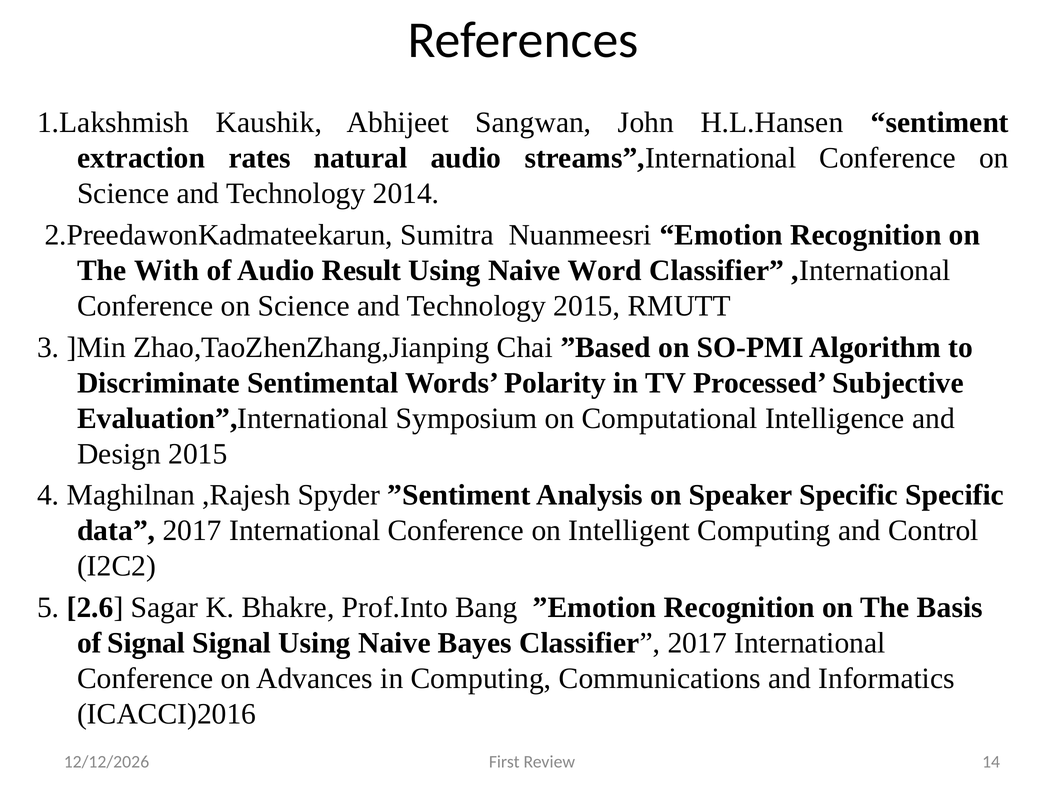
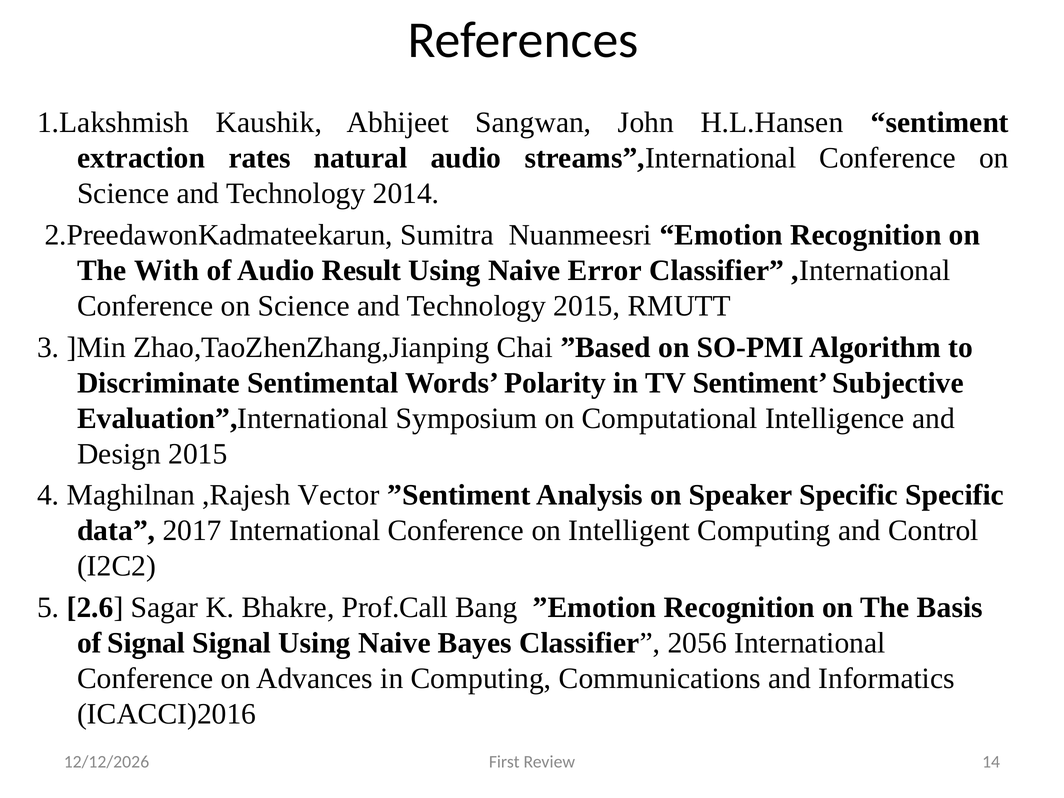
Word: Word -> Error
TV Processed: Processed -> Sentiment
Spyder: Spyder -> Vector
Prof.Into: Prof.Into -> Prof.Call
Classifier 2017: 2017 -> 2056
